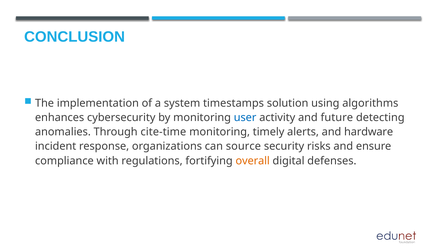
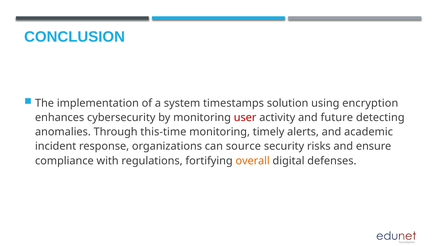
algorithms: algorithms -> encryption
user colour: blue -> red
cite-time: cite-time -> this-time
hardware: hardware -> academic
